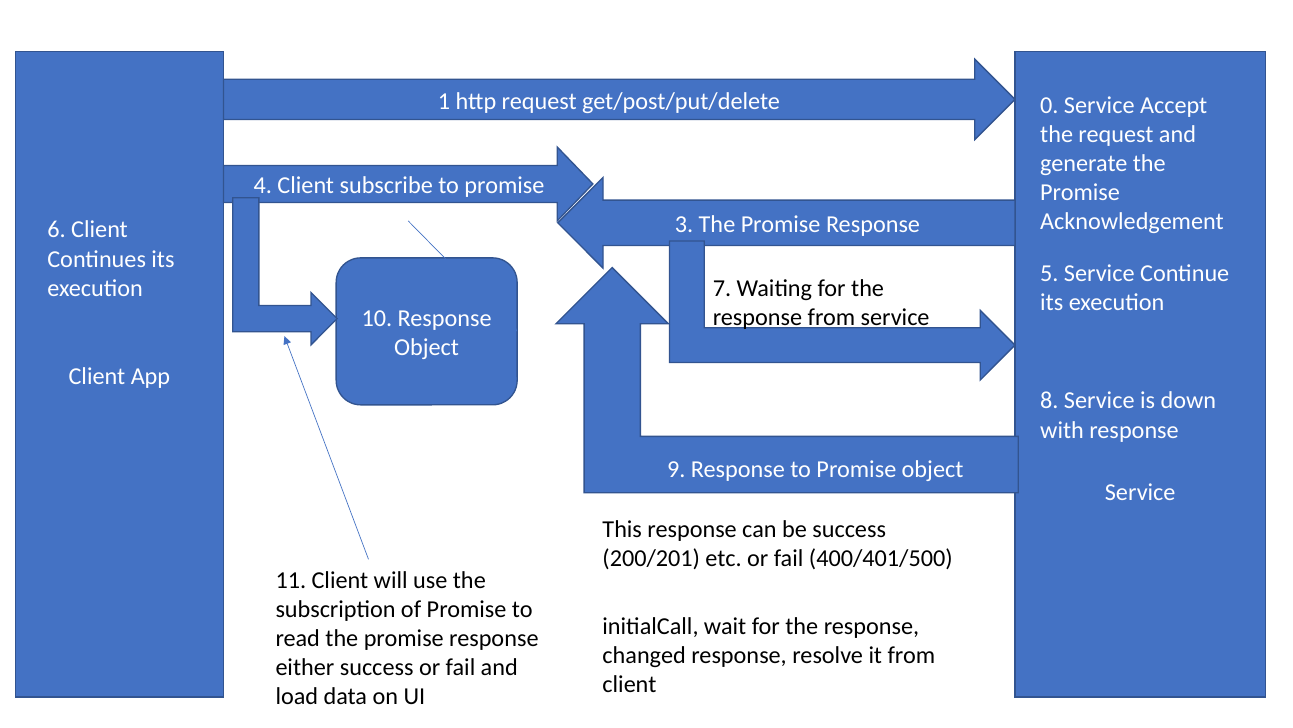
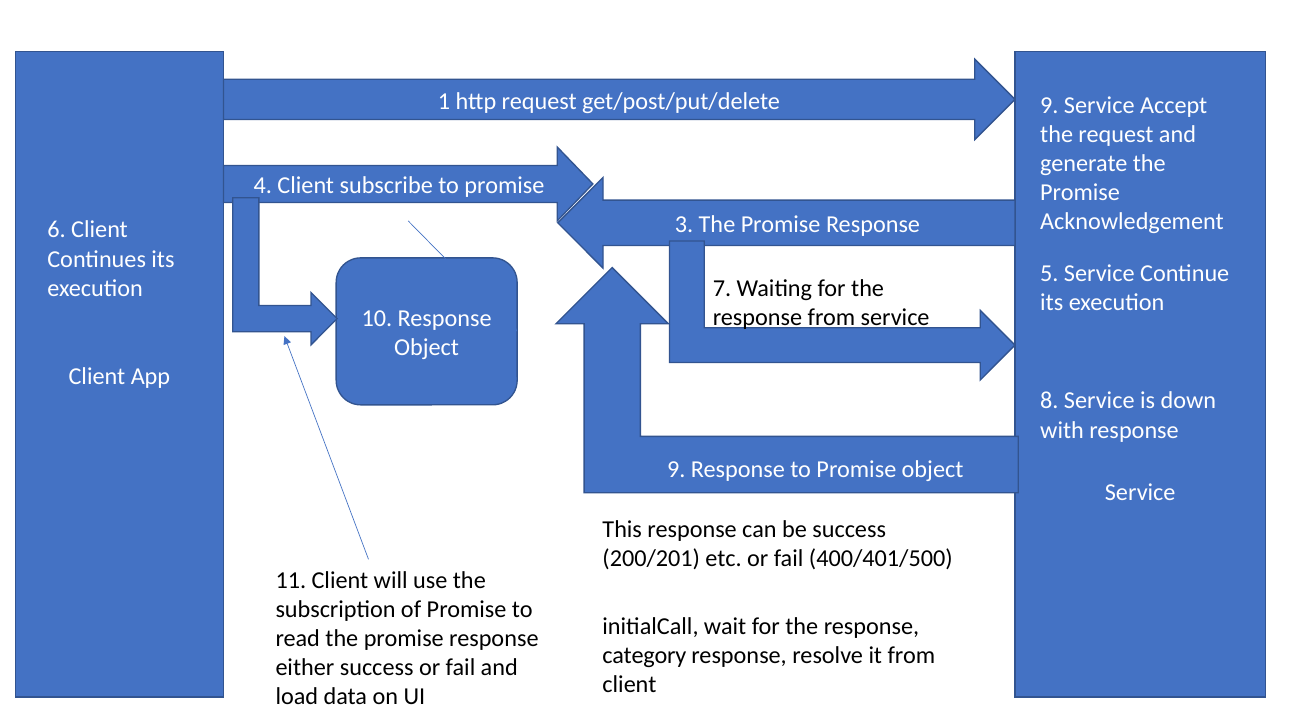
get/post/put/delete 0: 0 -> 9
changed: changed -> category
